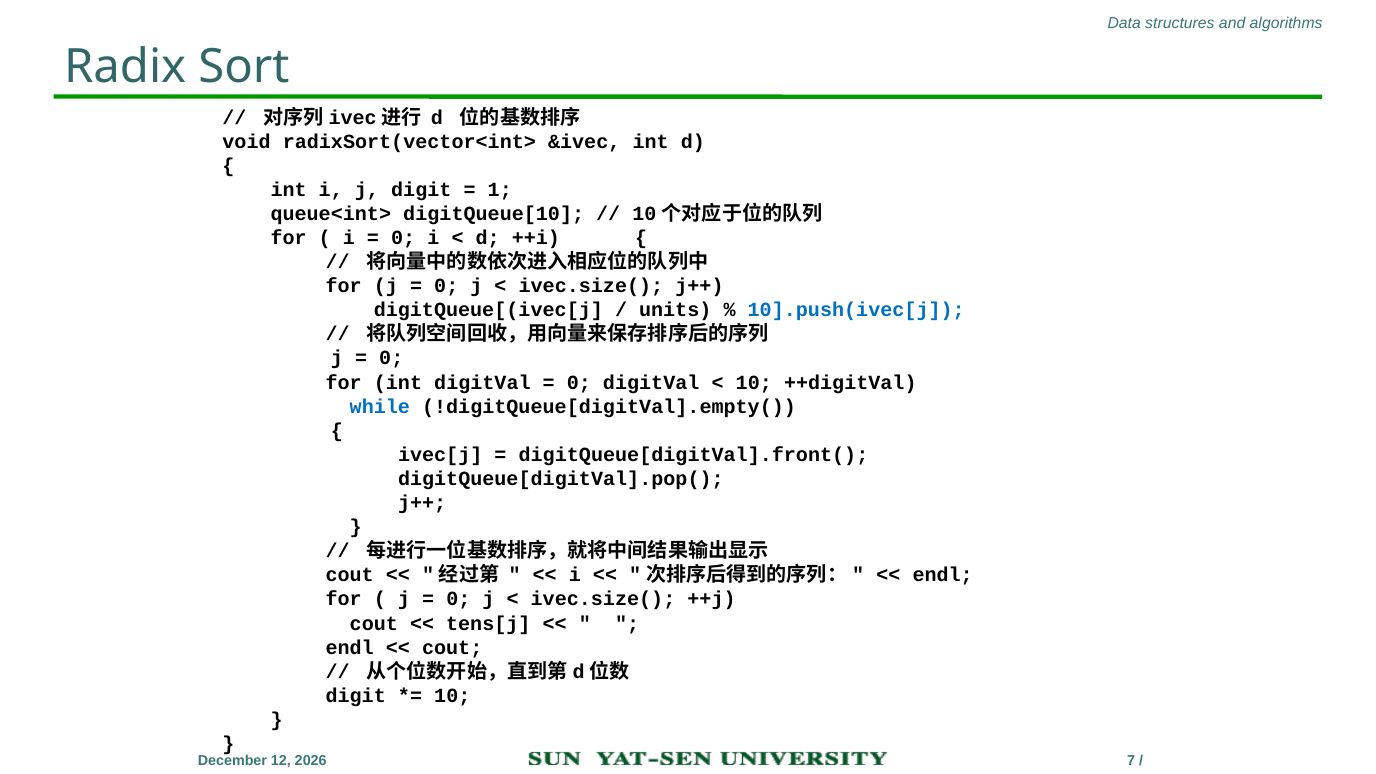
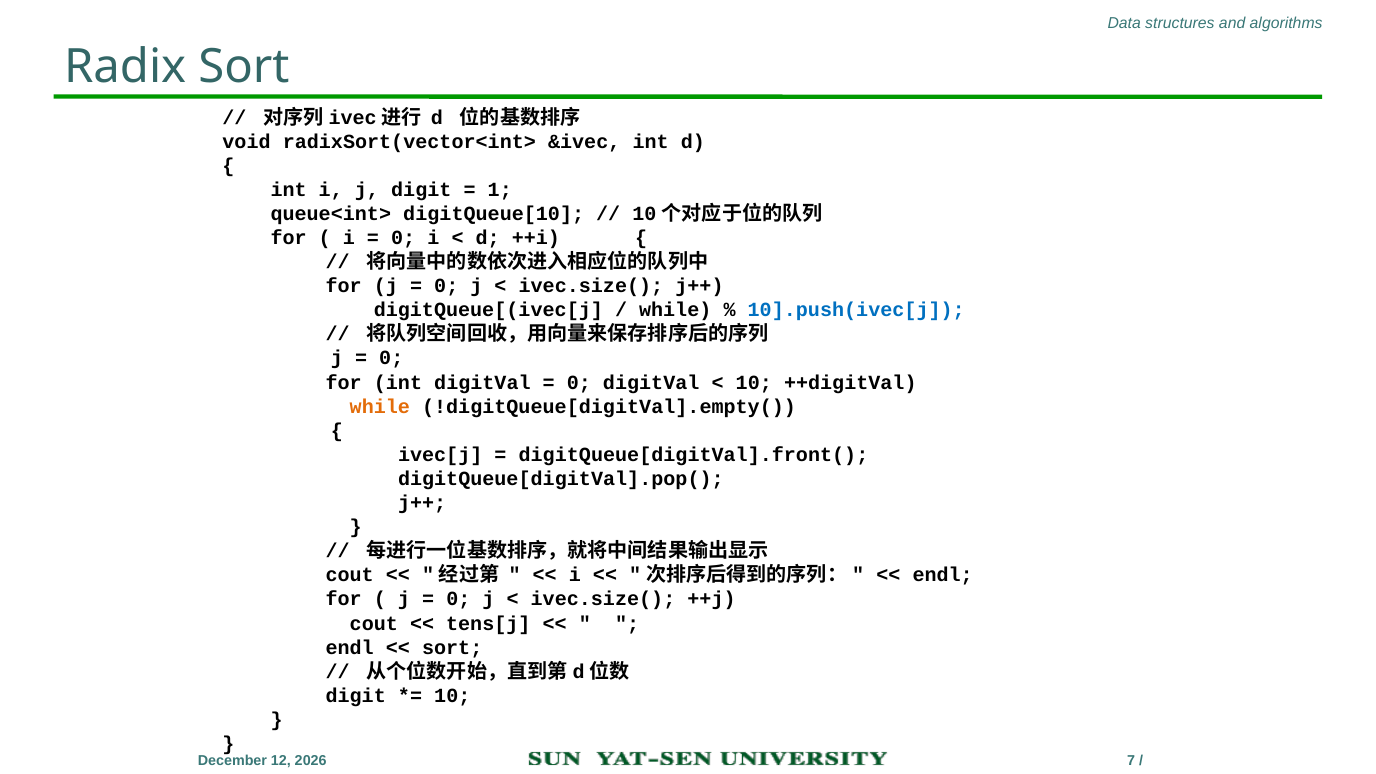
units at (675, 310): units -> while
while at (380, 407) colour: blue -> orange
cout at (452, 647): cout -> sort
